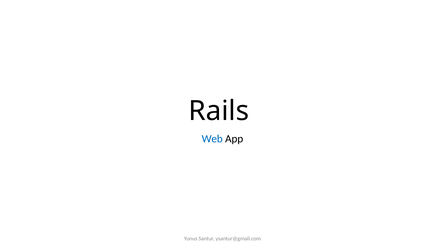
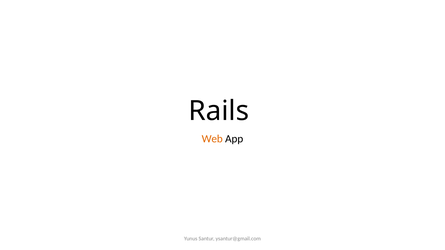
Web colour: blue -> orange
